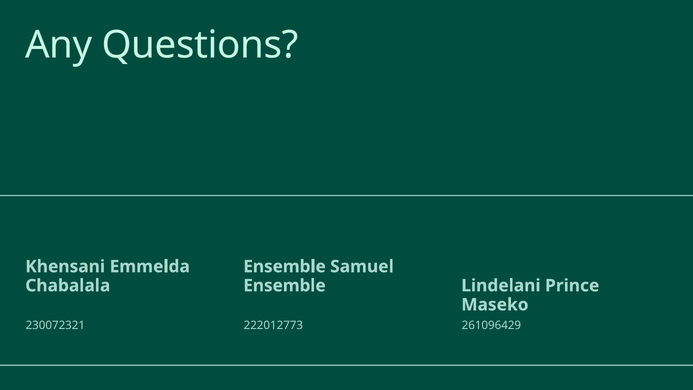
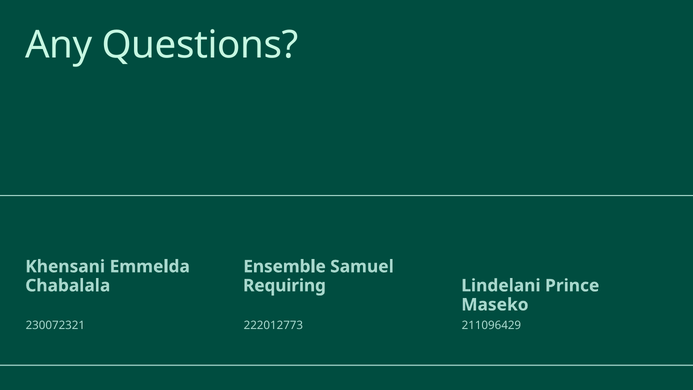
Ensemble at (284, 285): Ensemble -> Requiring
261096429: 261096429 -> 211096429
